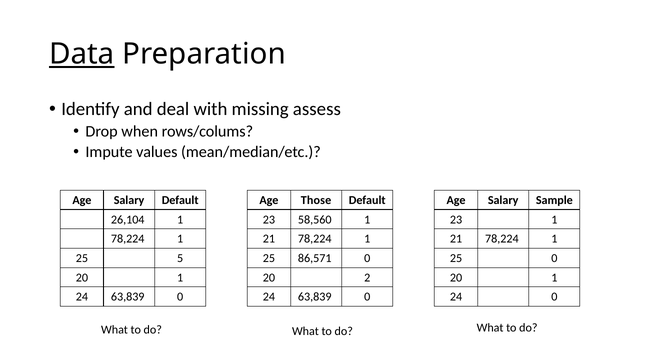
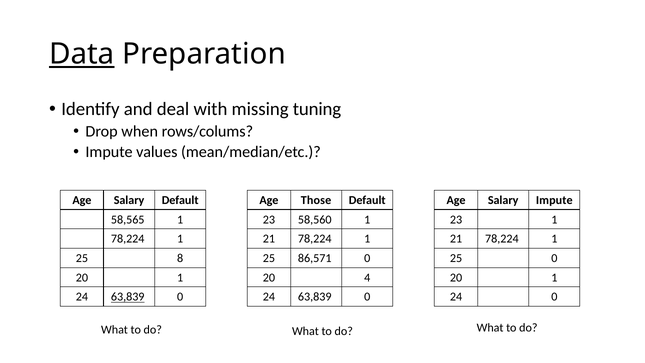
assess: assess -> tuning
Salary Sample: Sample -> Impute
26,104: 26,104 -> 58,565
5: 5 -> 8
2: 2 -> 4
63,839 at (128, 297) underline: none -> present
